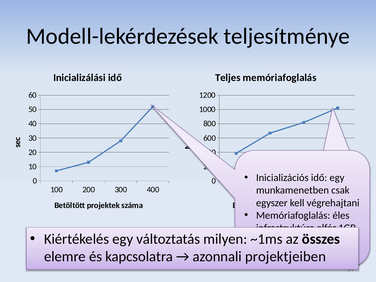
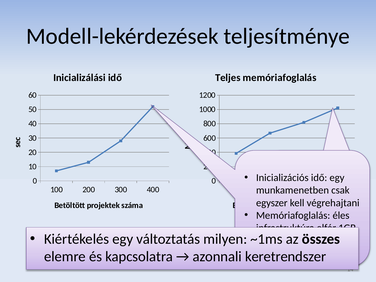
projektjeiben: projektjeiben -> keretrendszer
